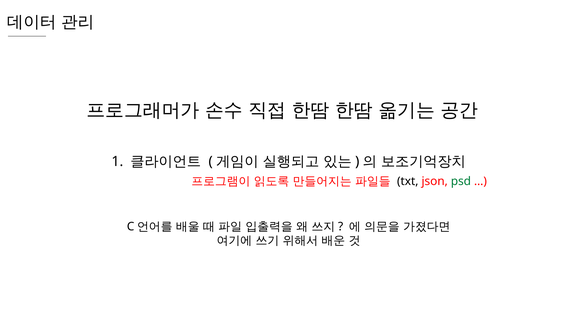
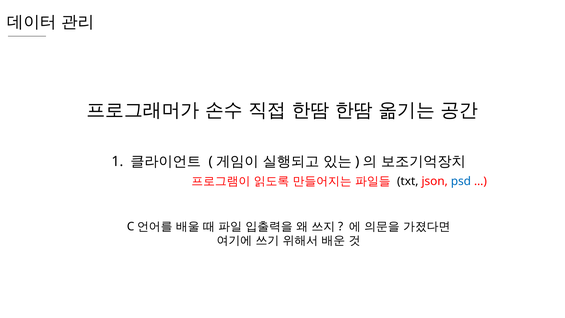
psd colour: green -> blue
